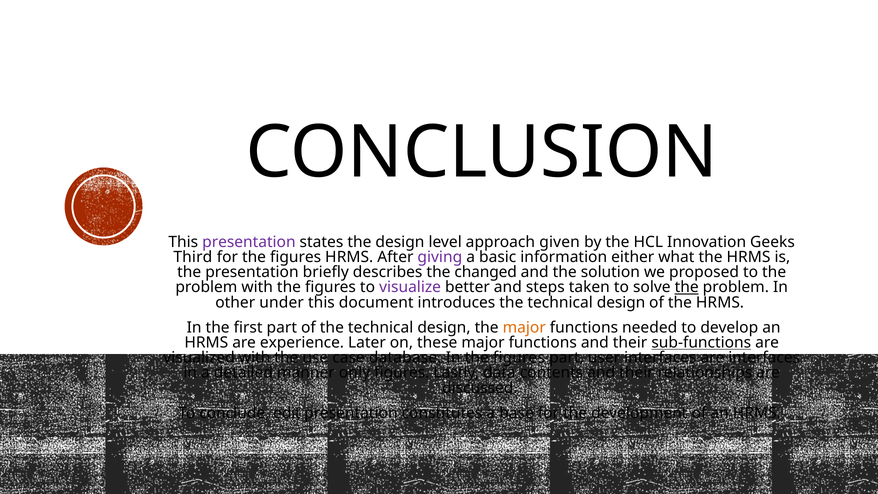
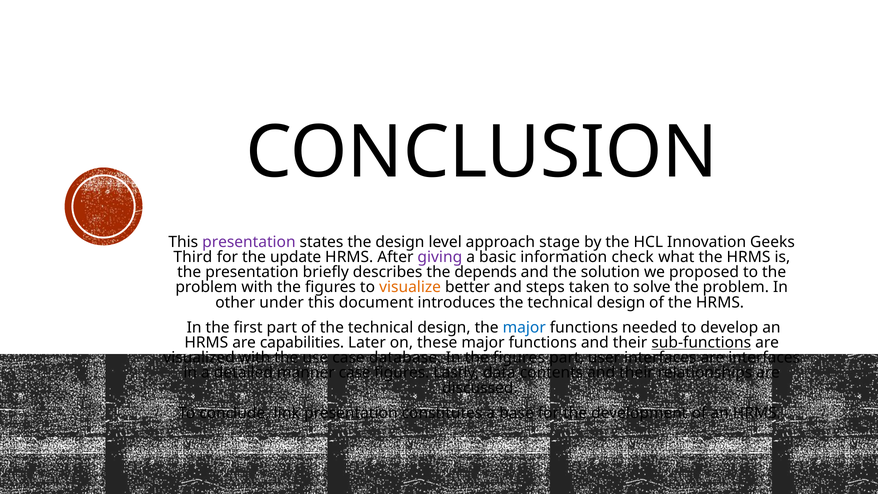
given: given -> stage
for the figures: figures -> update
either: either -> check
changed: changed -> depends
visualize colour: purple -> orange
the at (687, 287) underline: present -> none
major at (524, 327) colour: orange -> blue
experience: experience -> capabilities
manner only: only -> case
edit: edit -> link
